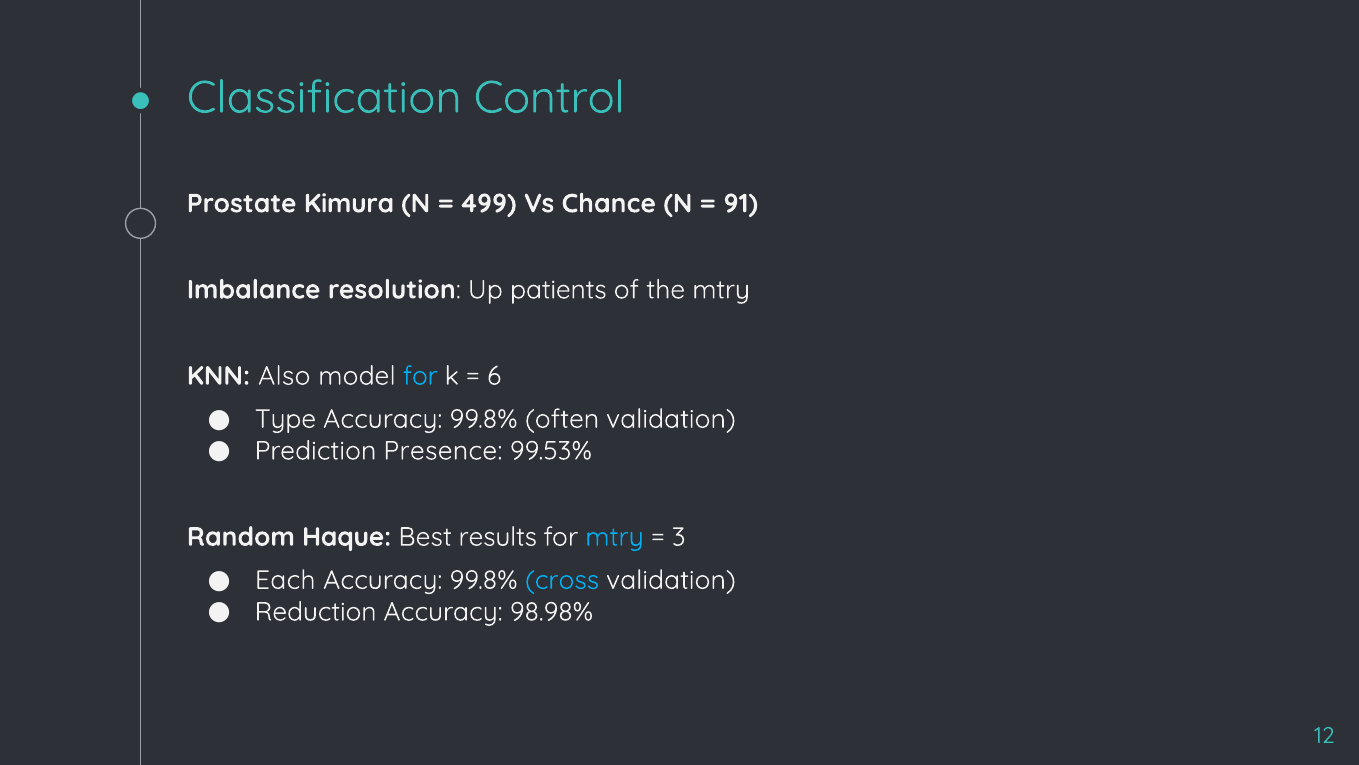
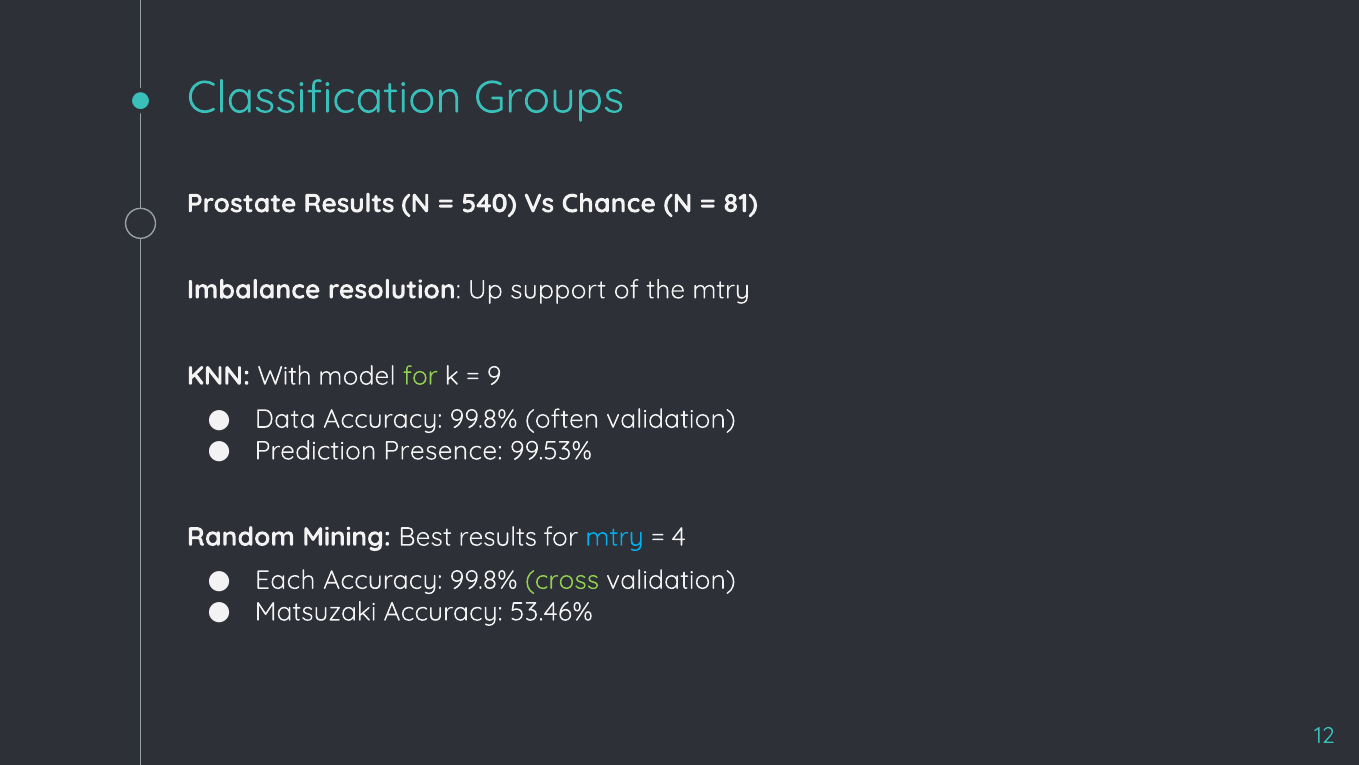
Control: Control -> Groups
Prostate Kimura: Kimura -> Results
499: 499 -> 540
91: 91 -> 81
patients: patients -> support
Also: Also -> With
for at (420, 376) colour: light blue -> light green
6: 6 -> 9
Type: Type -> Data
Haque: Haque -> Mining
3: 3 -> 4
cross colour: light blue -> light green
Reduction: Reduction -> Matsuzaki
98.98%: 98.98% -> 53.46%
